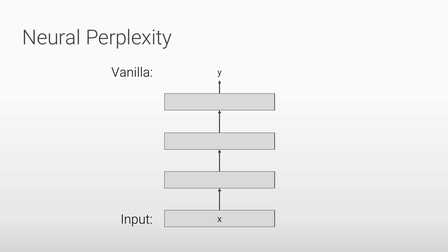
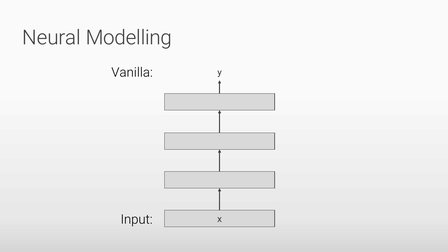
Perplexity: Perplexity -> Modelling
